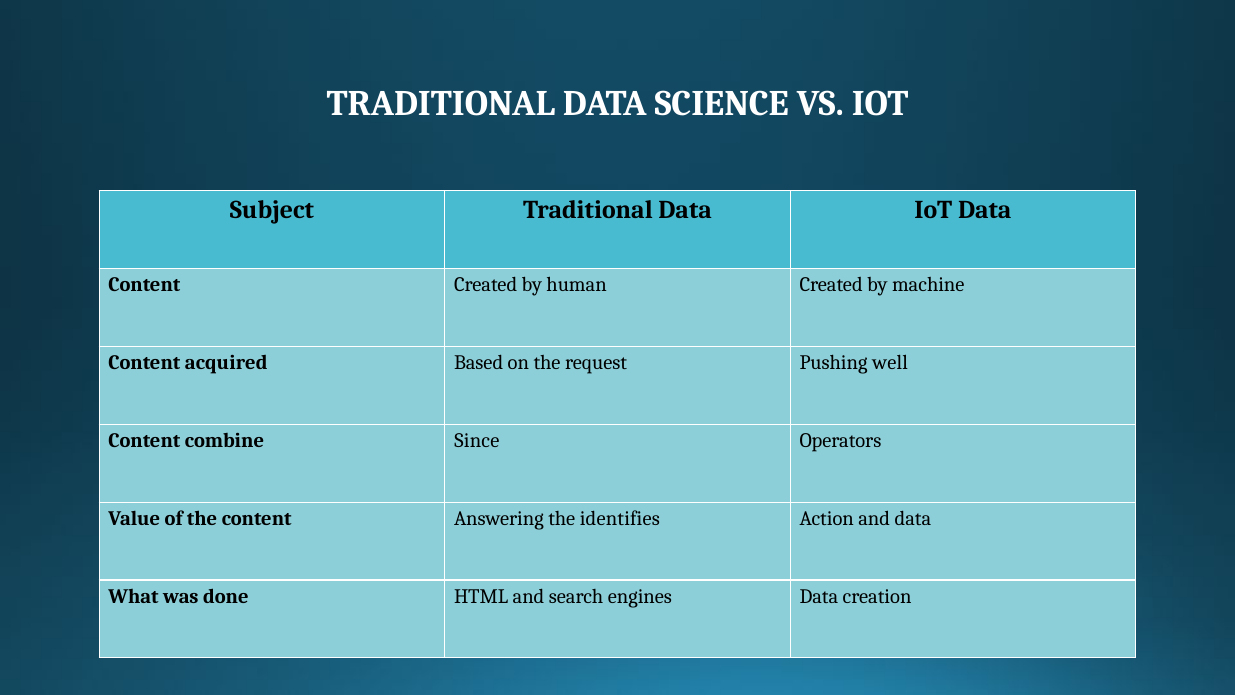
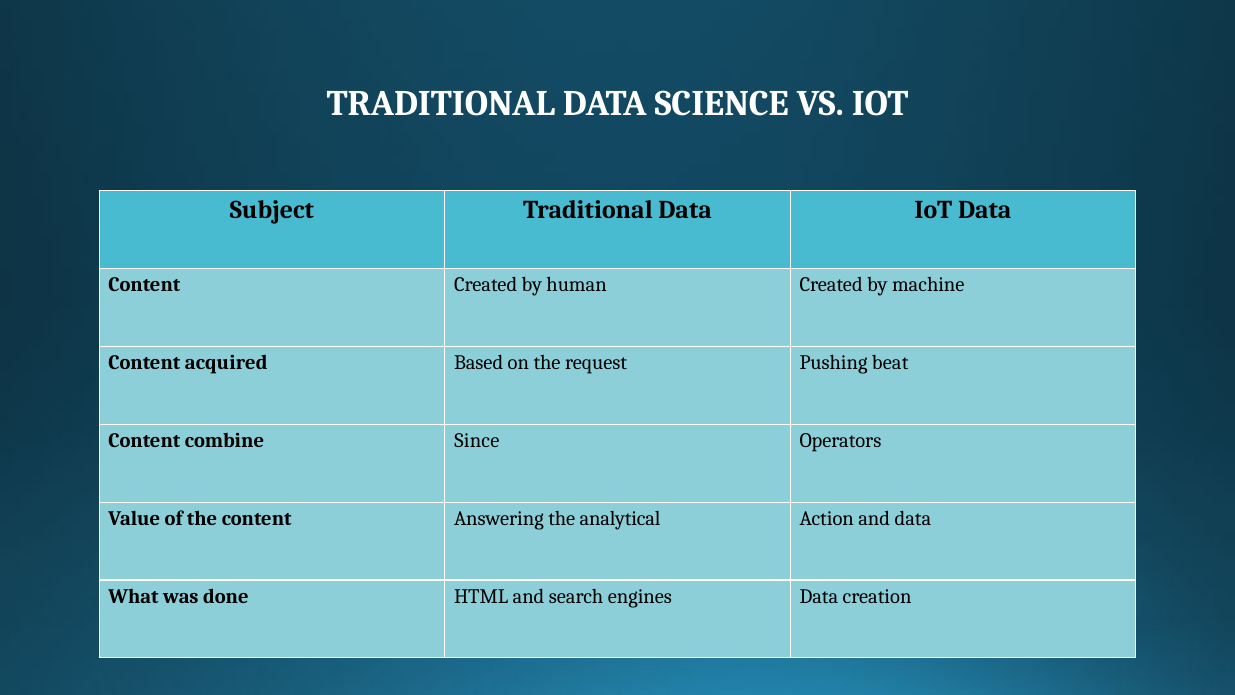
well: well -> beat
identifies: identifies -> analytical
